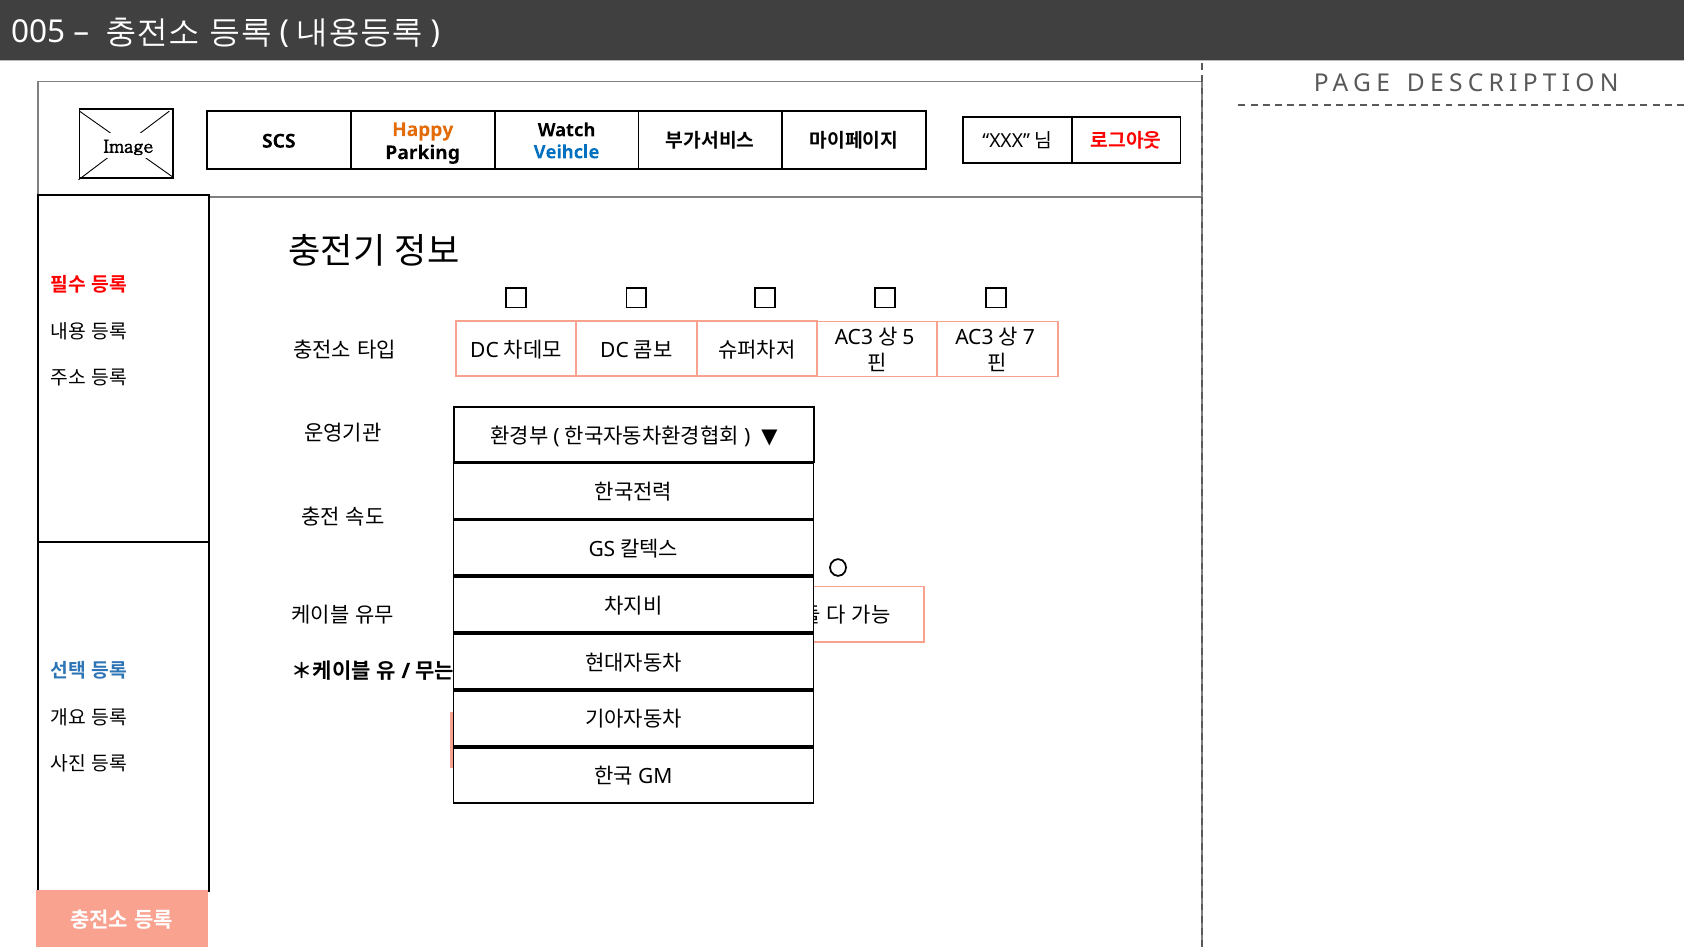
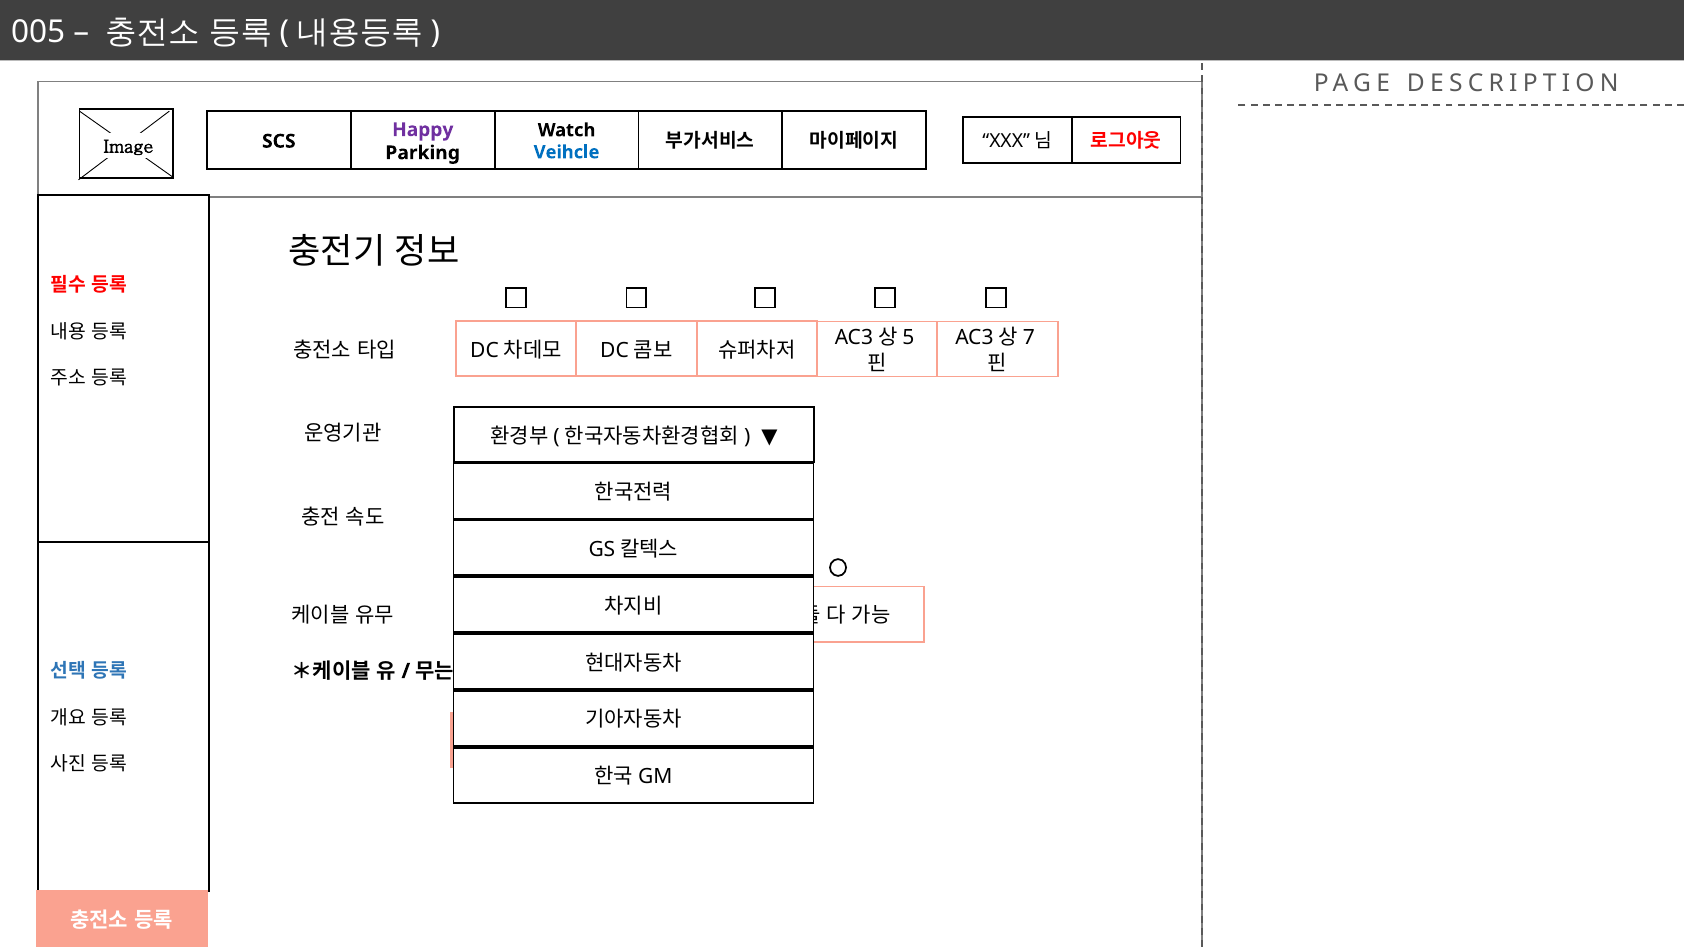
Happy colour: orange -> purple
